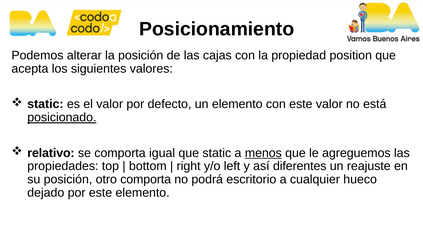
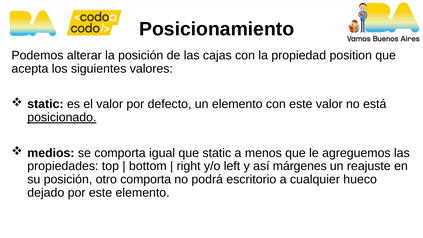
relativo: relativo -> medios
menos underline: present -> none
diferentes: diferentes -> márgenes
